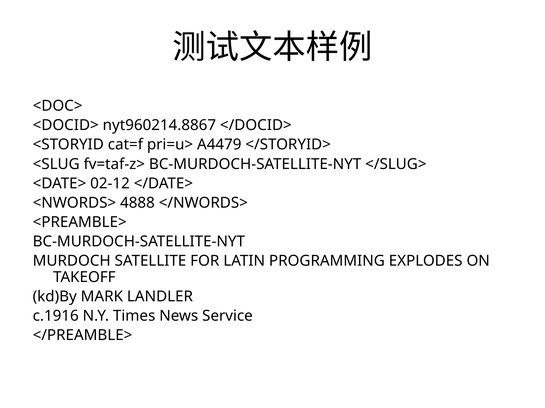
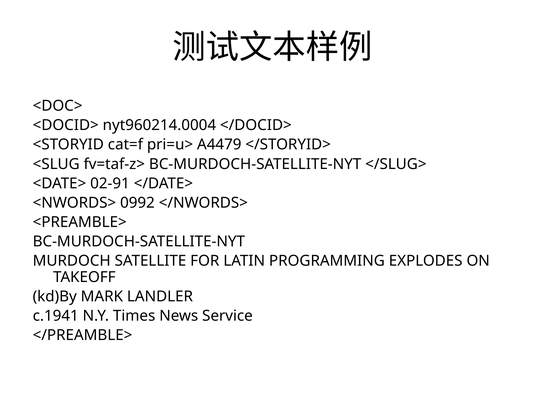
nyt960214.8867: nyt960214.8867 -> nyt960214.0004
02-12: 02-12 -> 02-91
4888: 4888 -> 0992
c.1916: c.1916 -> c.1941
